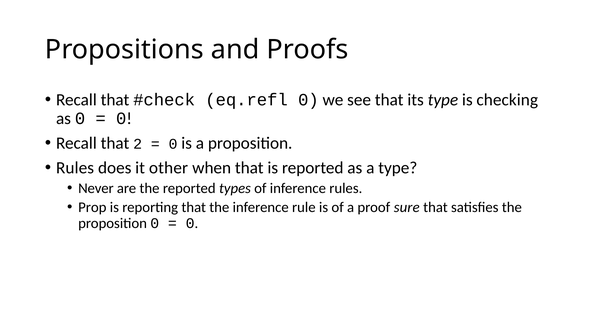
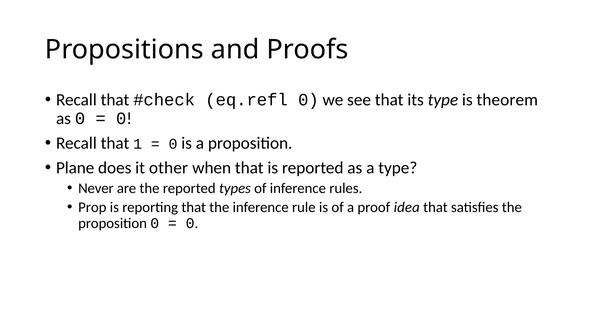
checking: checking -> theorem
2: 2 -> 1
Rules at (75, 168): Rules -> Plane
sure: sure -> idea
